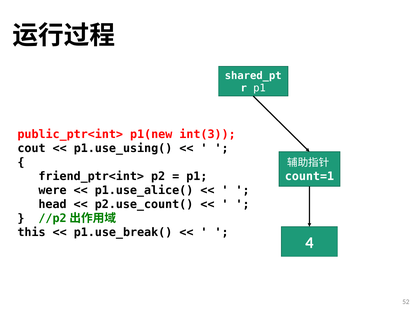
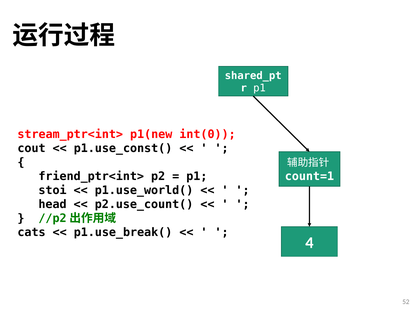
public_ptr<int>: public_ptr<int> -> stream_ptr<int>
int(3: int(3 -> int(0
p1.use_using(: p1.use_using( -> p1.use_const(
were: were -> stoi
p1.use_alice(: p1.use_alice( -> p1.use_world(
this: this -> cats
